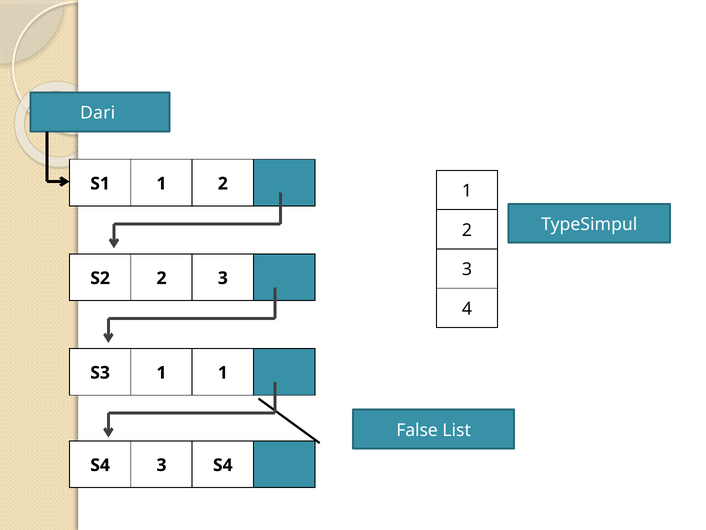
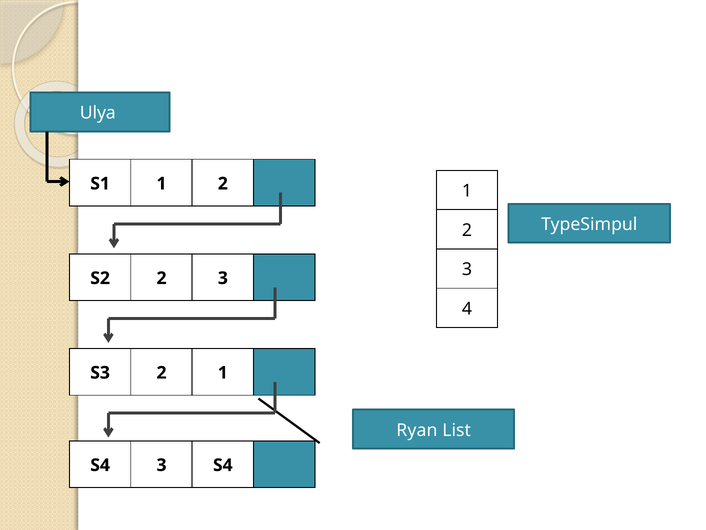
Dari: Dari -> Ulya
S3 1: 1 -> 2
False: False -> Ryan
